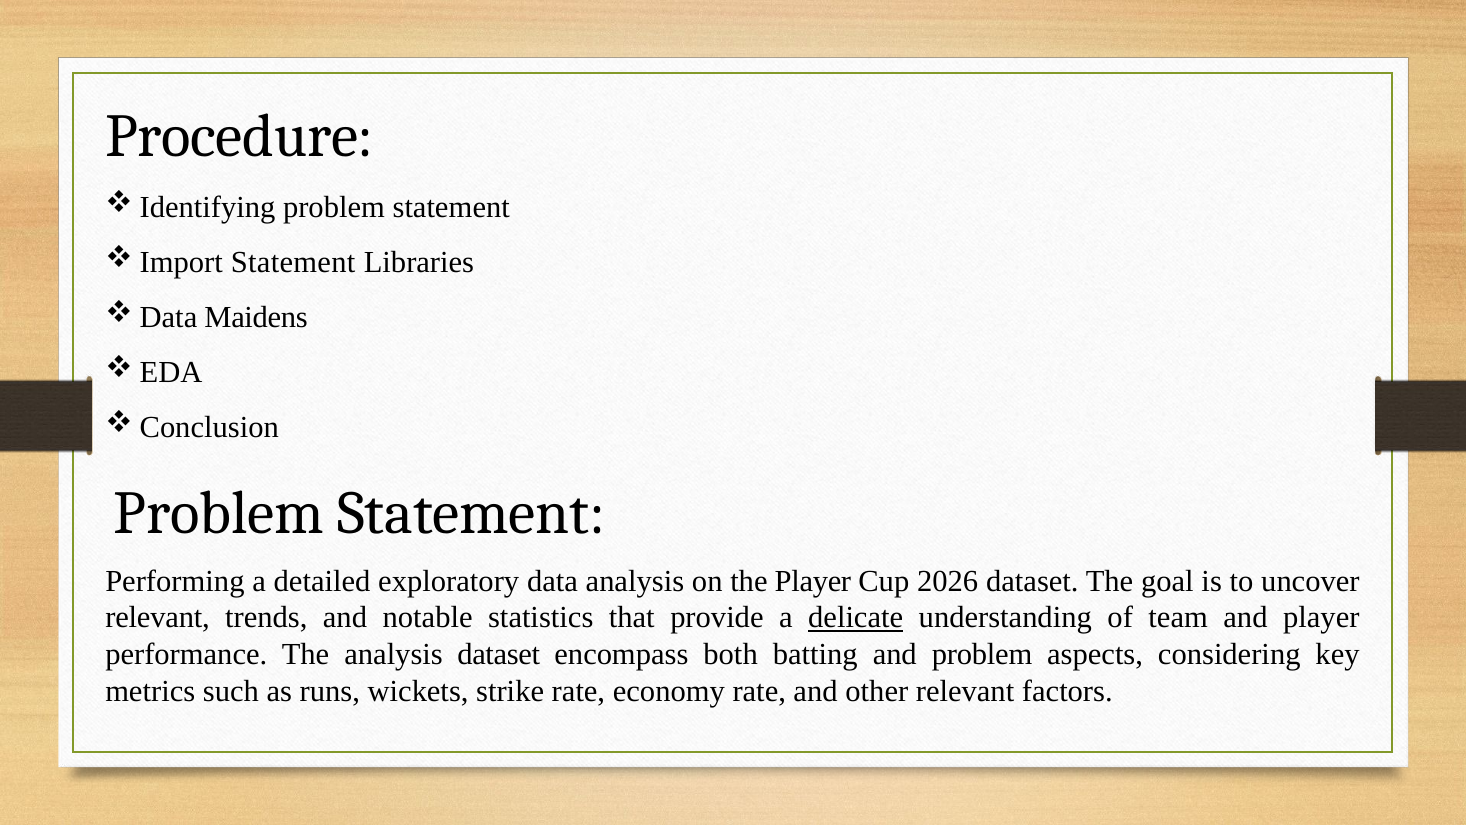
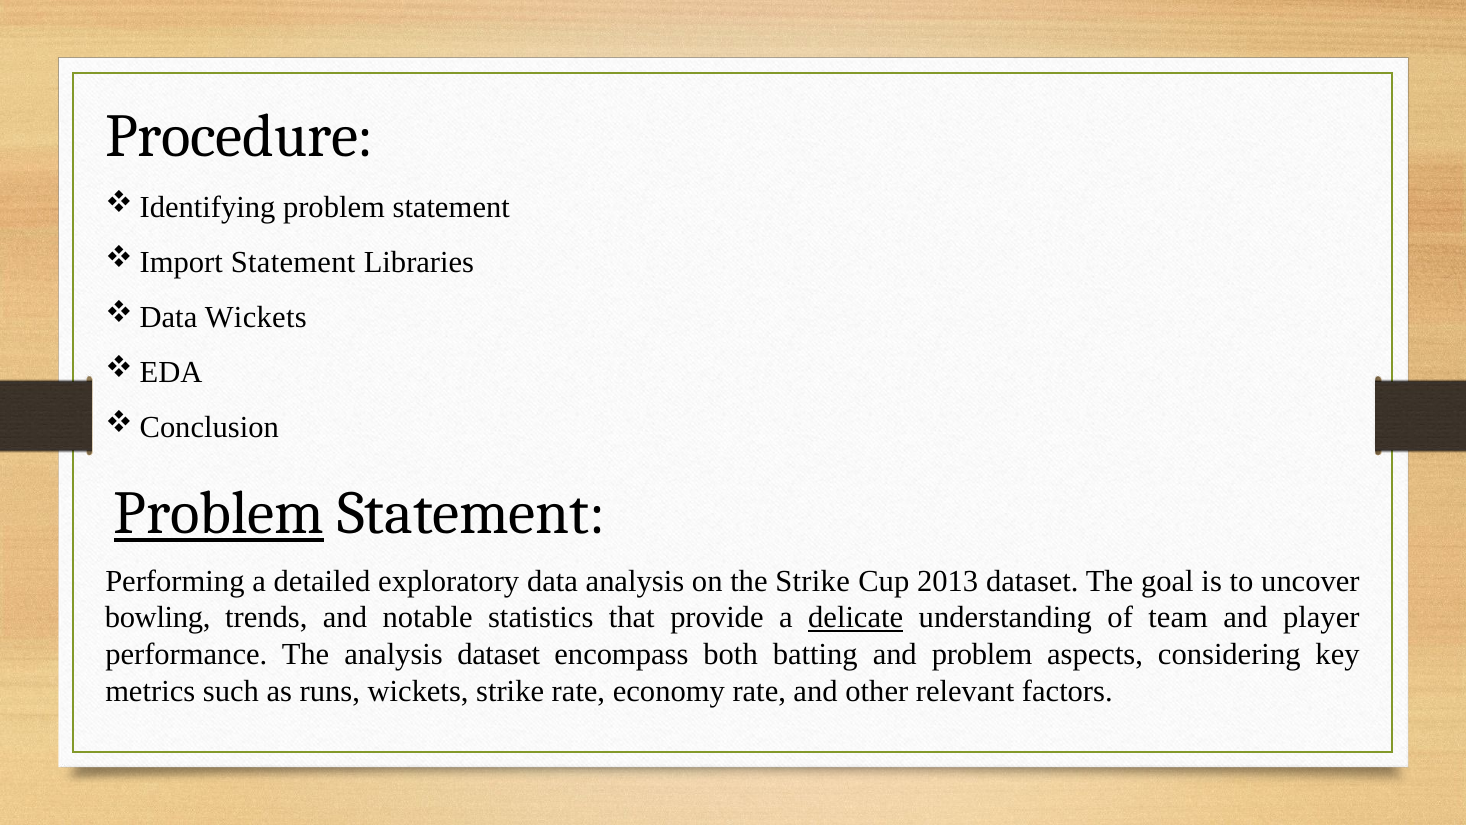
Maidens at (256, 317): Maidens -> Wickets
Problem at (219, 513) underline: none -> present
the Player: Player -> Strike
2026: 2026 -> 2013
relevant at (158, 618): relevant -> bowling
